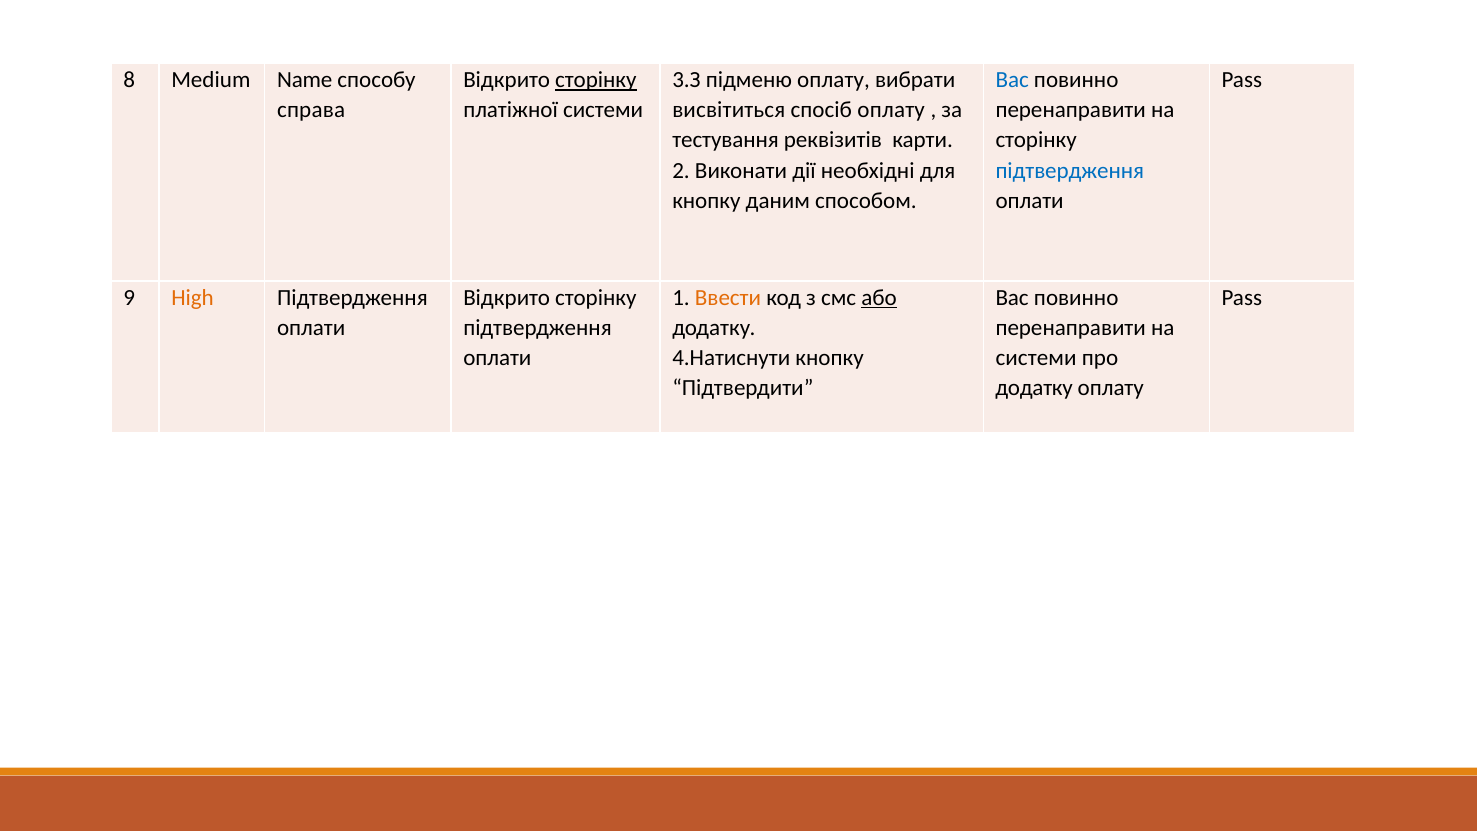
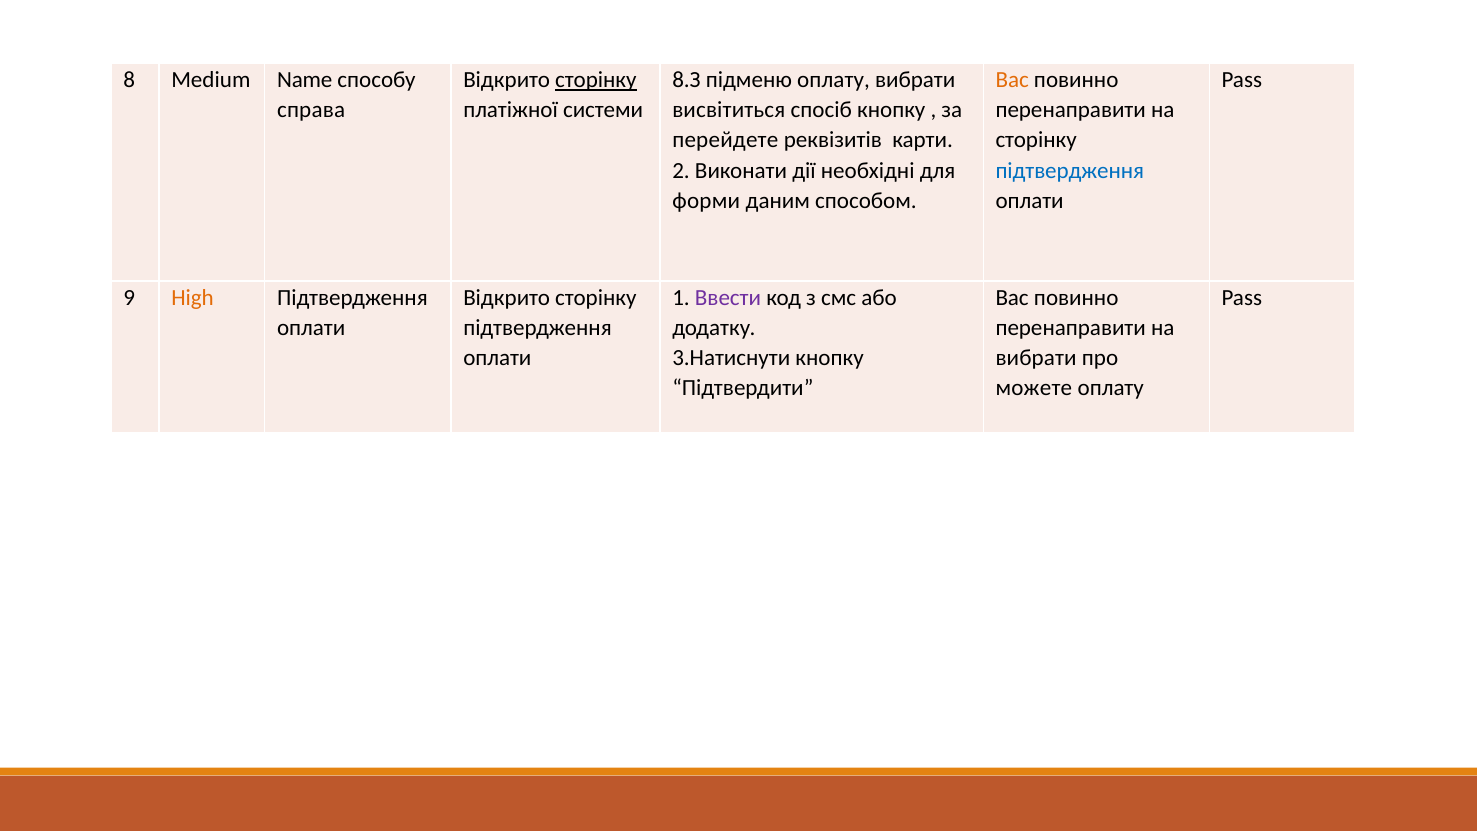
3.З: 3.З -> 8.З
Вас at (1012, 80) colour: blue -> orange
спосіб оплату: оплату -> кнопку
тестування: тестування -> перейдете
кнопку at (706, 201): кнопку -> форми
Ввести colour: orange -> purple
або underline: present -> none
4.Натиснути: 4.Натиснути -> 3.Натиснути
системи at (1036, 358): системи -> вибрати
додатку at (1034, 388): додатку -> можете
